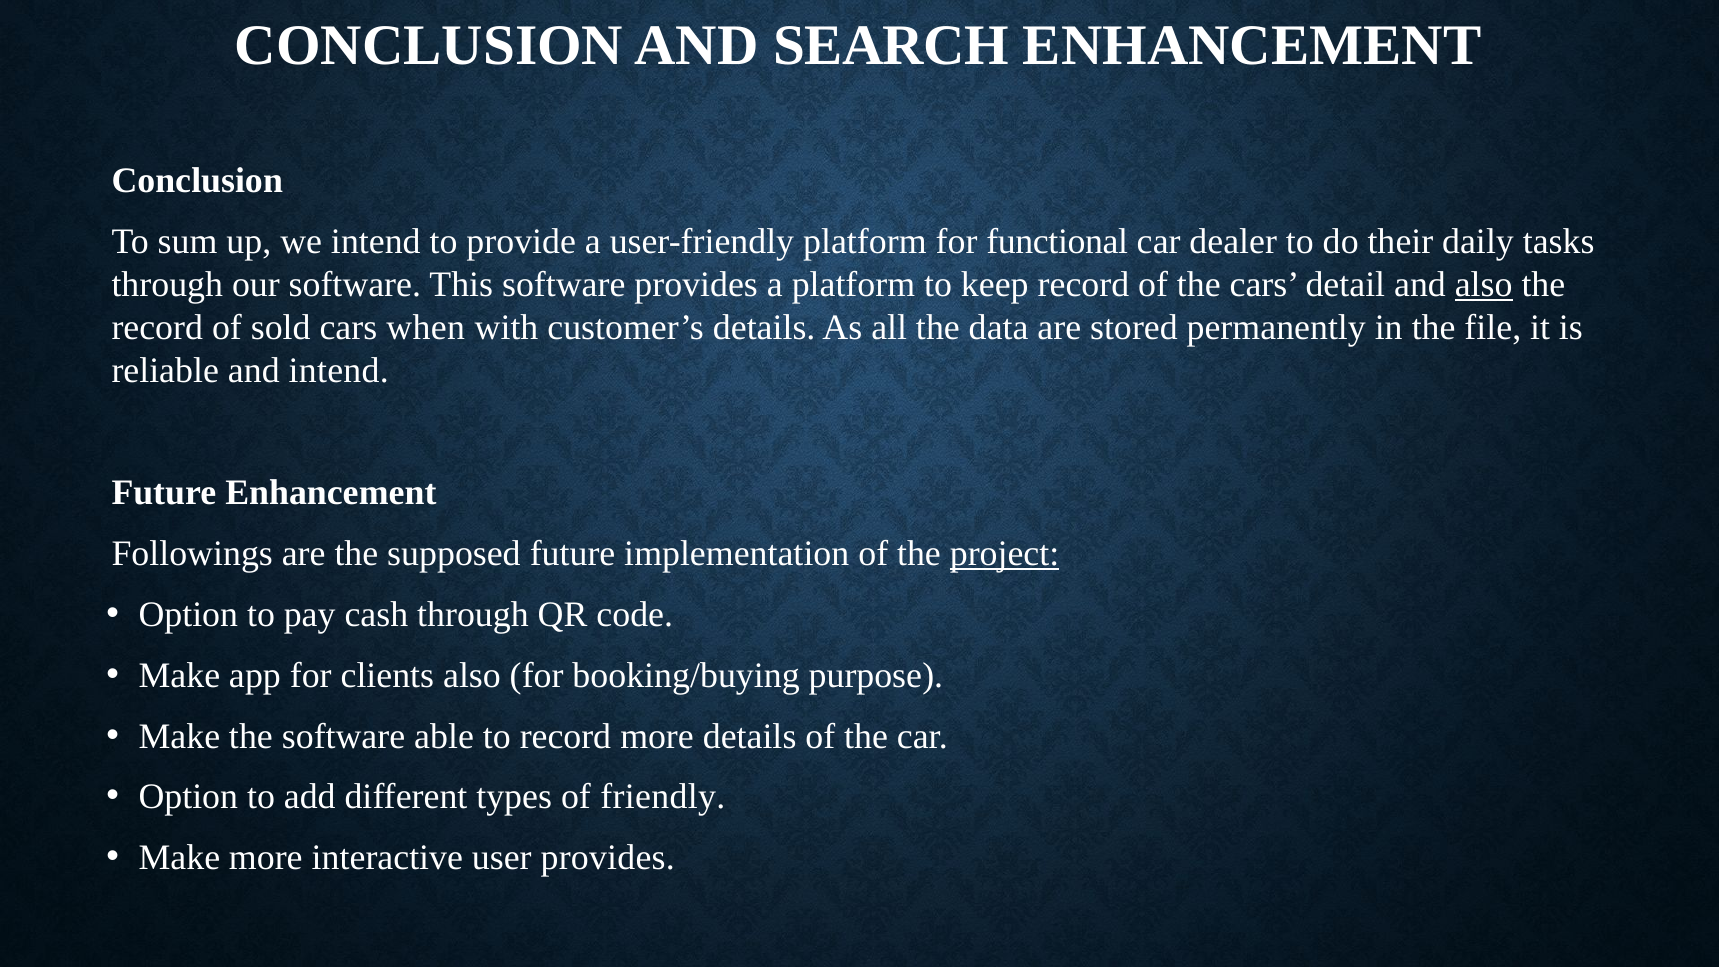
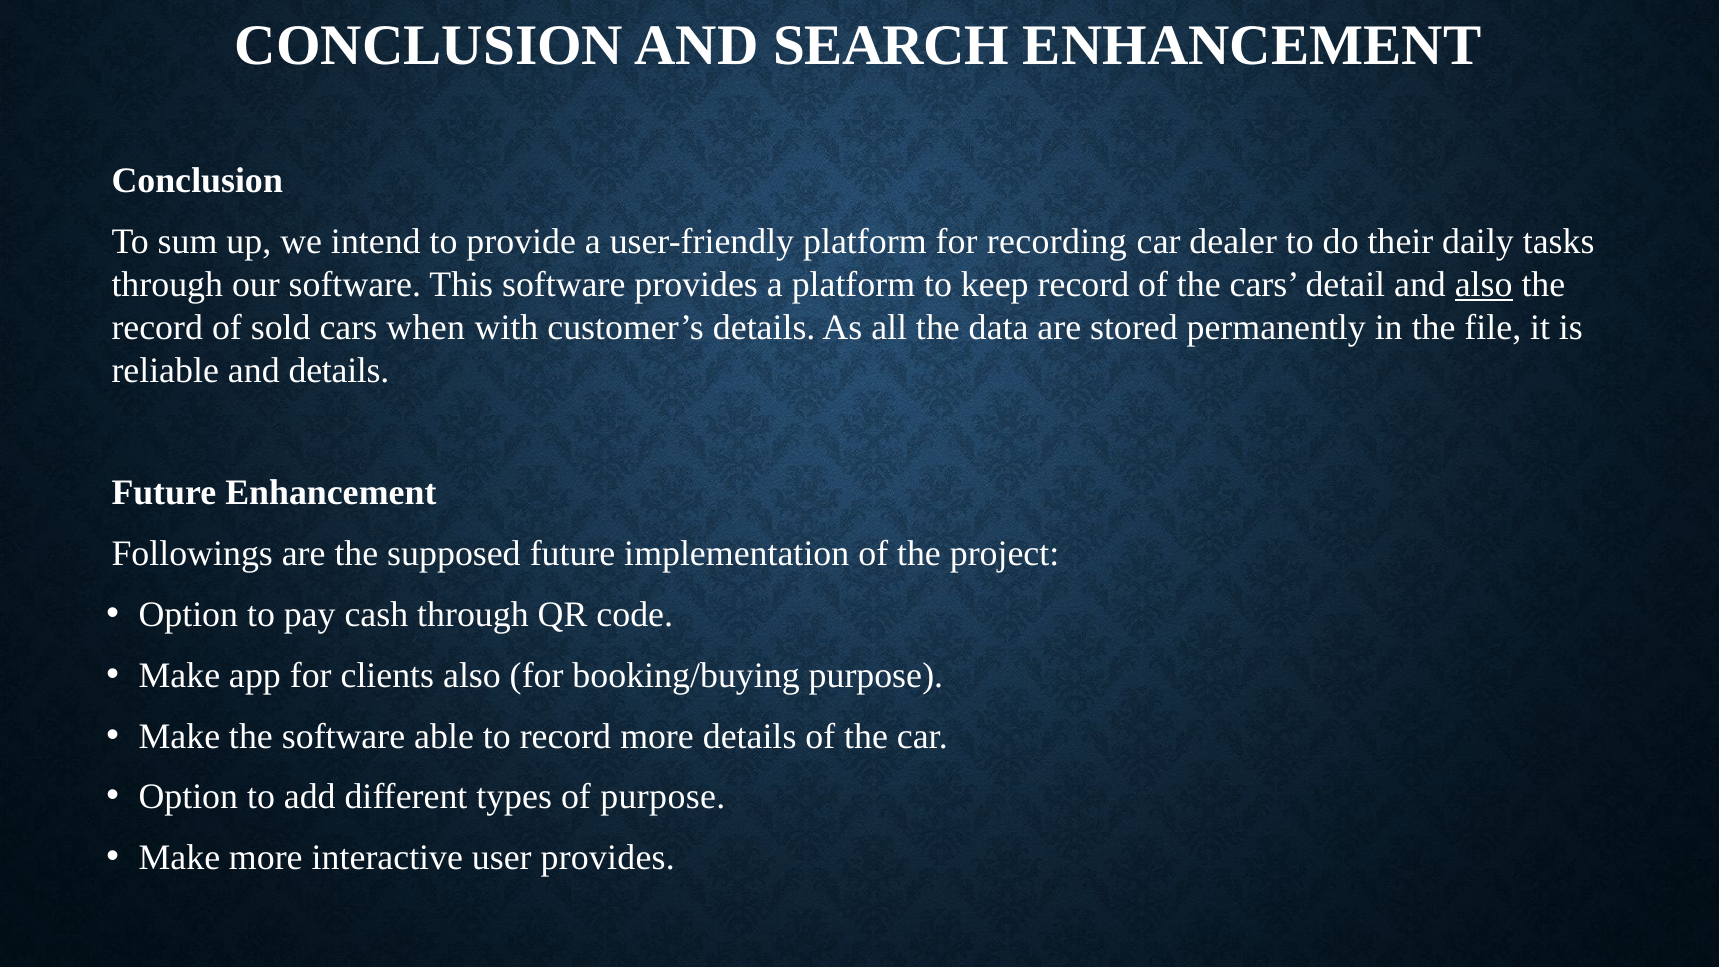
functional: functional -> recording
and intend: intend -> details
project underline: present -> none
of friendly: friendly -> purpose
